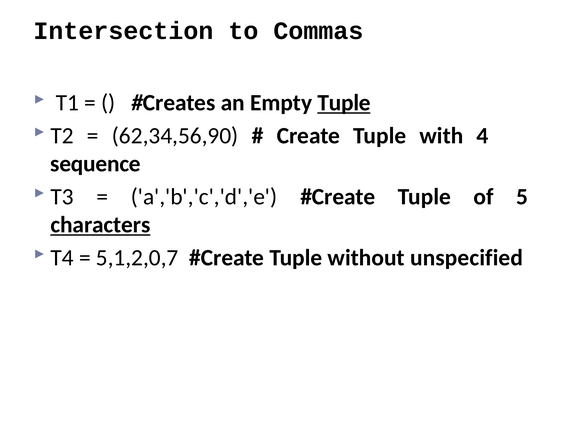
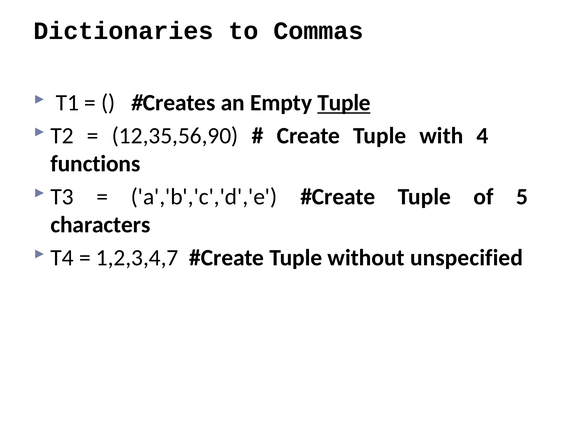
Intersection: Intersection -> Dictionaries
62,34,56,90: 62,34,56,90 -> 12,35,56,90
sequence: sequence -> functions
characters underline: present -> none
5,1,2,0,7: 5,1,2,0,7 -> 1,2,3,4,7
